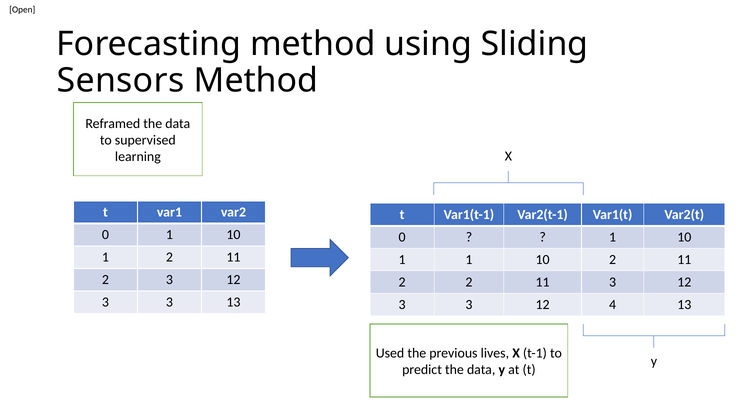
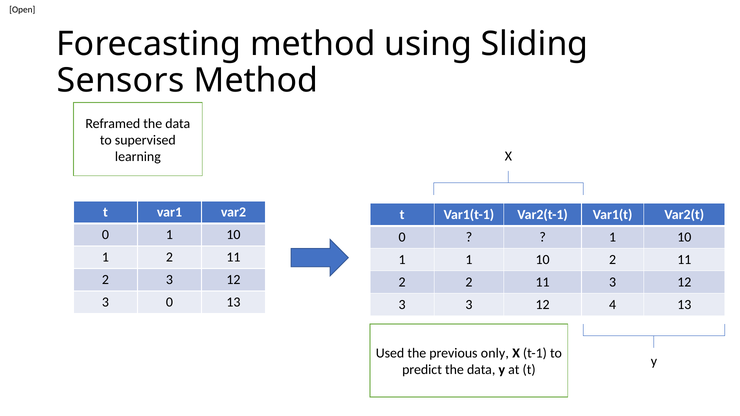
3 at (169, 303): 3 -> 0
lives: lives -> only
